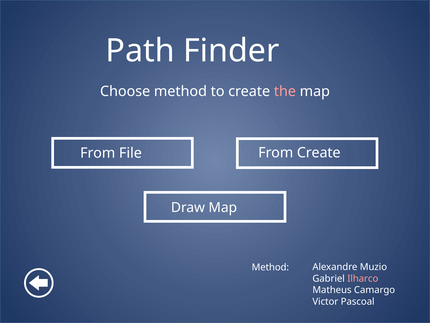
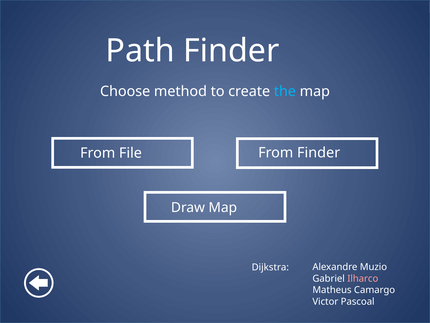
the colour: pink -> light blue
From Create: Create -> Finder
Method at (270, 267): Method -> Dijkstra
